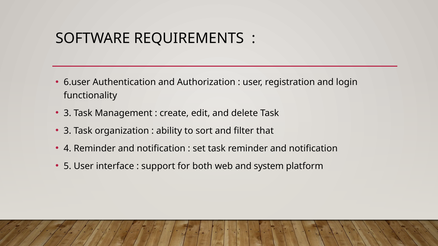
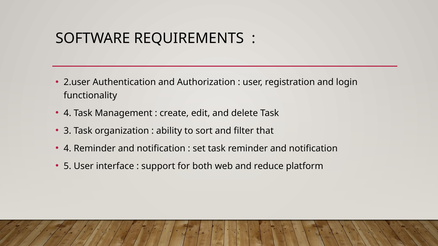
6.user: 6.user -> 2.user
3 at (67, 113): 3 -> 4
system: system -> reduce
